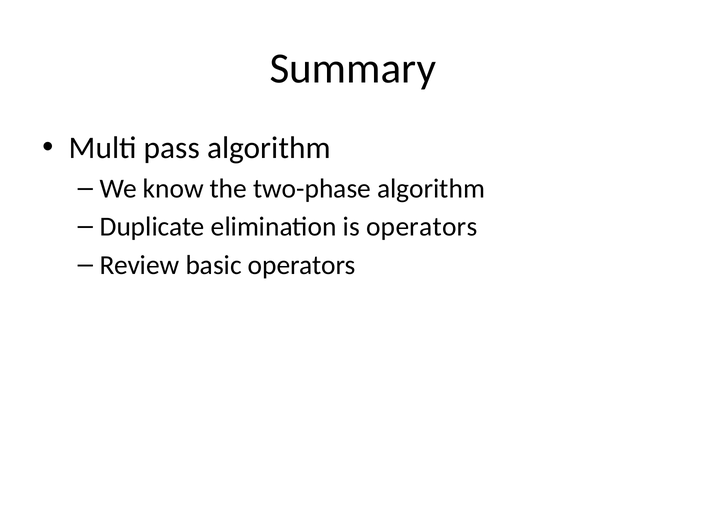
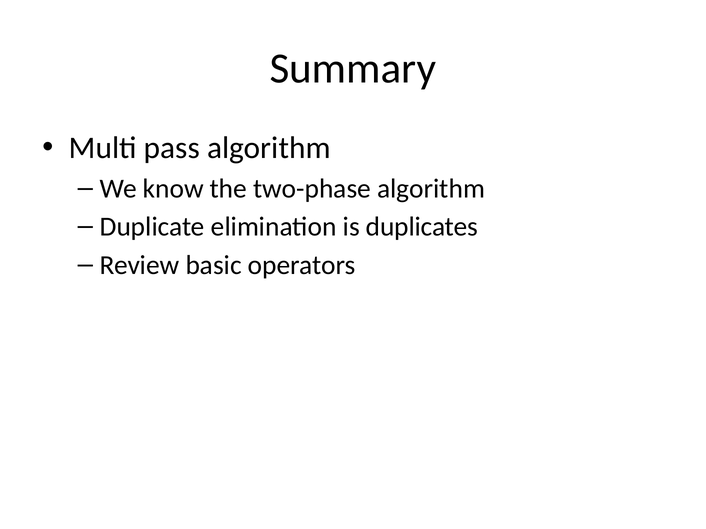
is operators: operators -> duplicates
